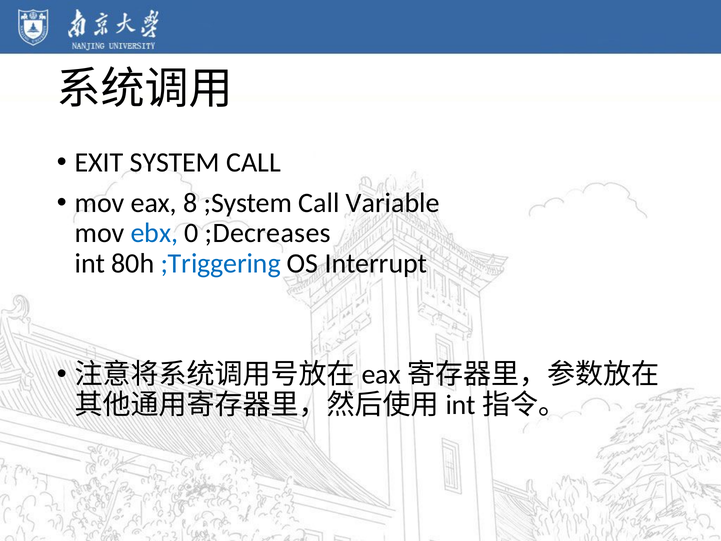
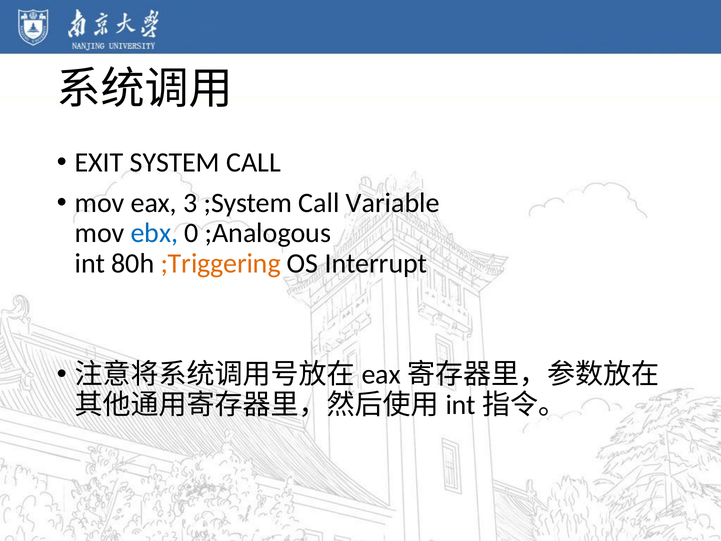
8: 8 -> 3
;Decreases: ;Decreases -> ;Analogous
;Triggering colour: blue -> orange
